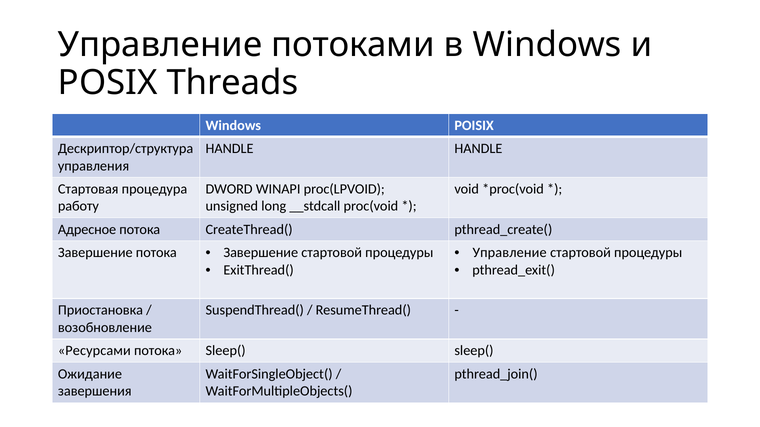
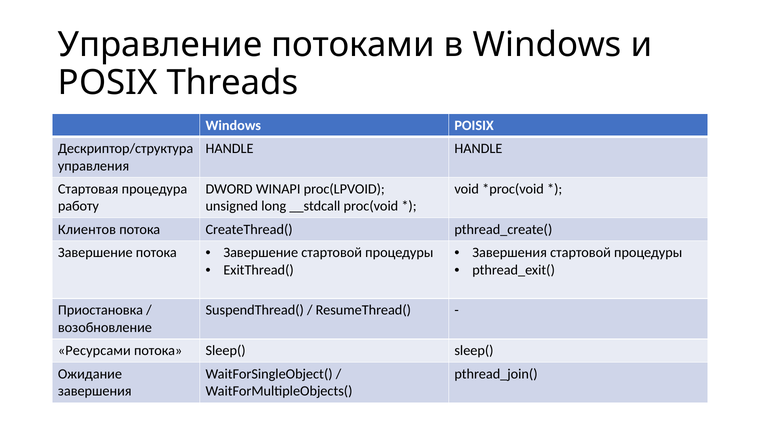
Адресное: Адресное -> Клиентов
Управление at (510, 253): Управление -> Завершения
